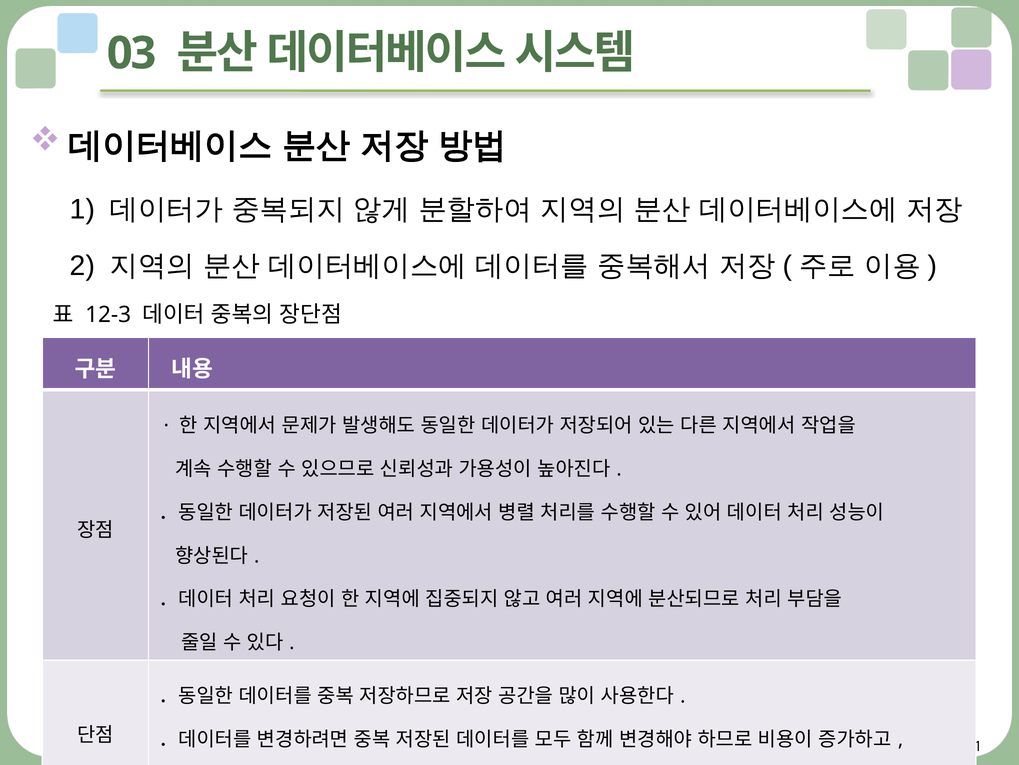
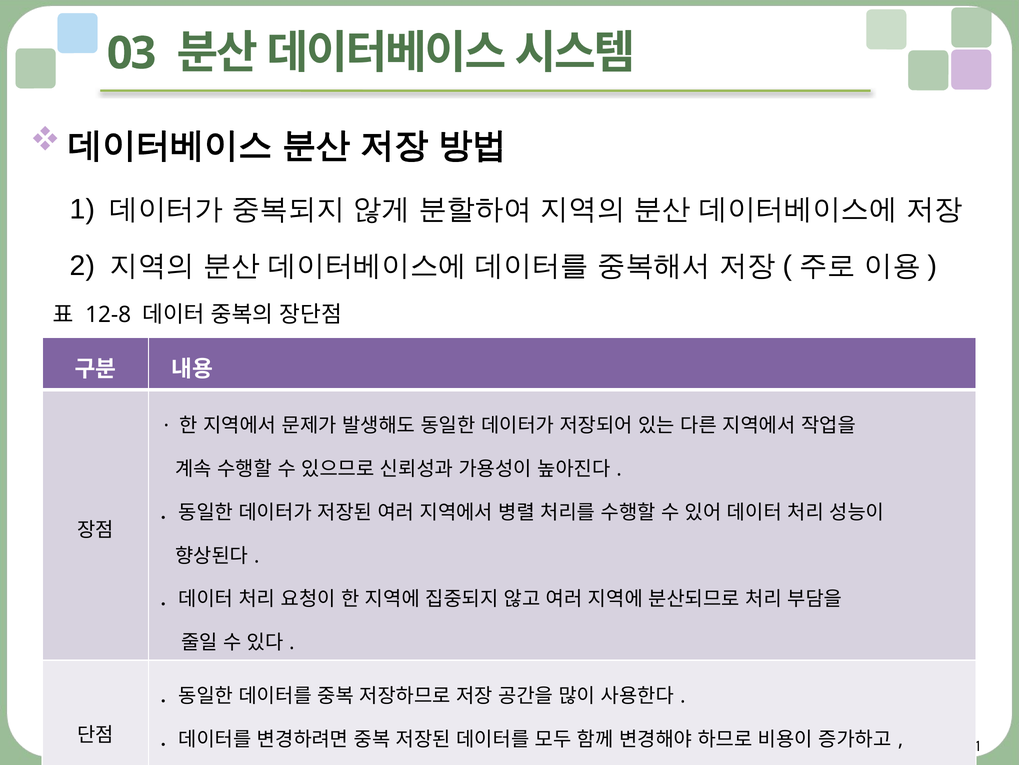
12-3: 12-3 -> 12-8
